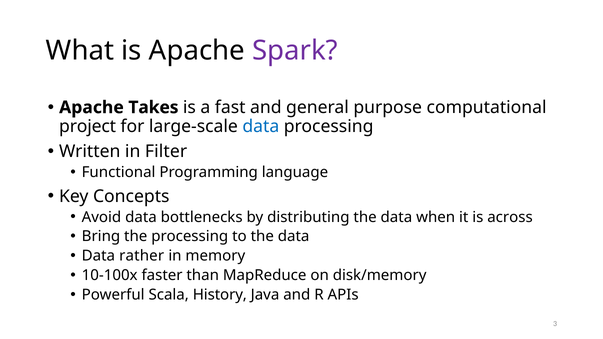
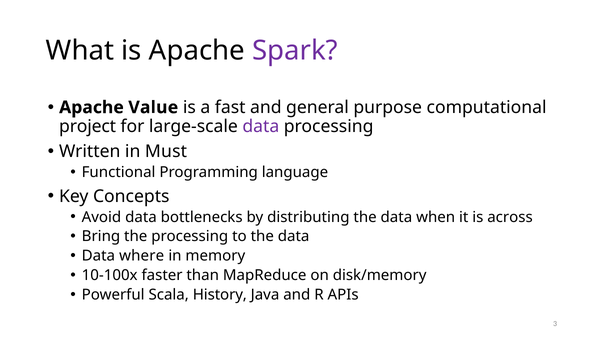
Takes: Takes -> Value
data at (261, 126) colour: blue -> purple
Filter: Filter -> Must
rather: rather -> where
